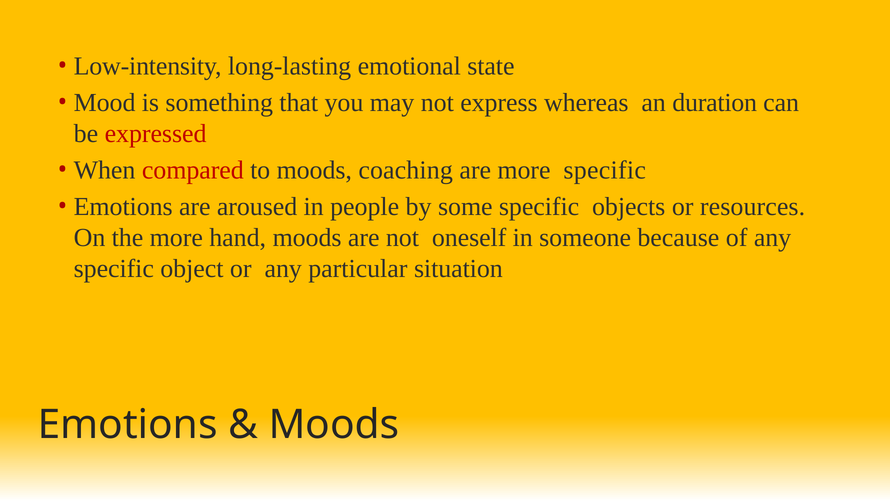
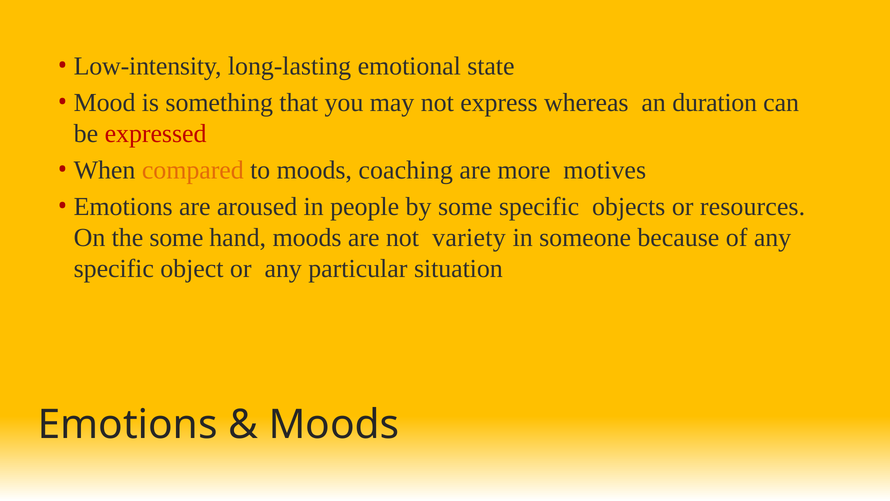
compared colour: red -> orange
more specific: specific -> motives
the more: more -> some
oneself: oneself -> variety
